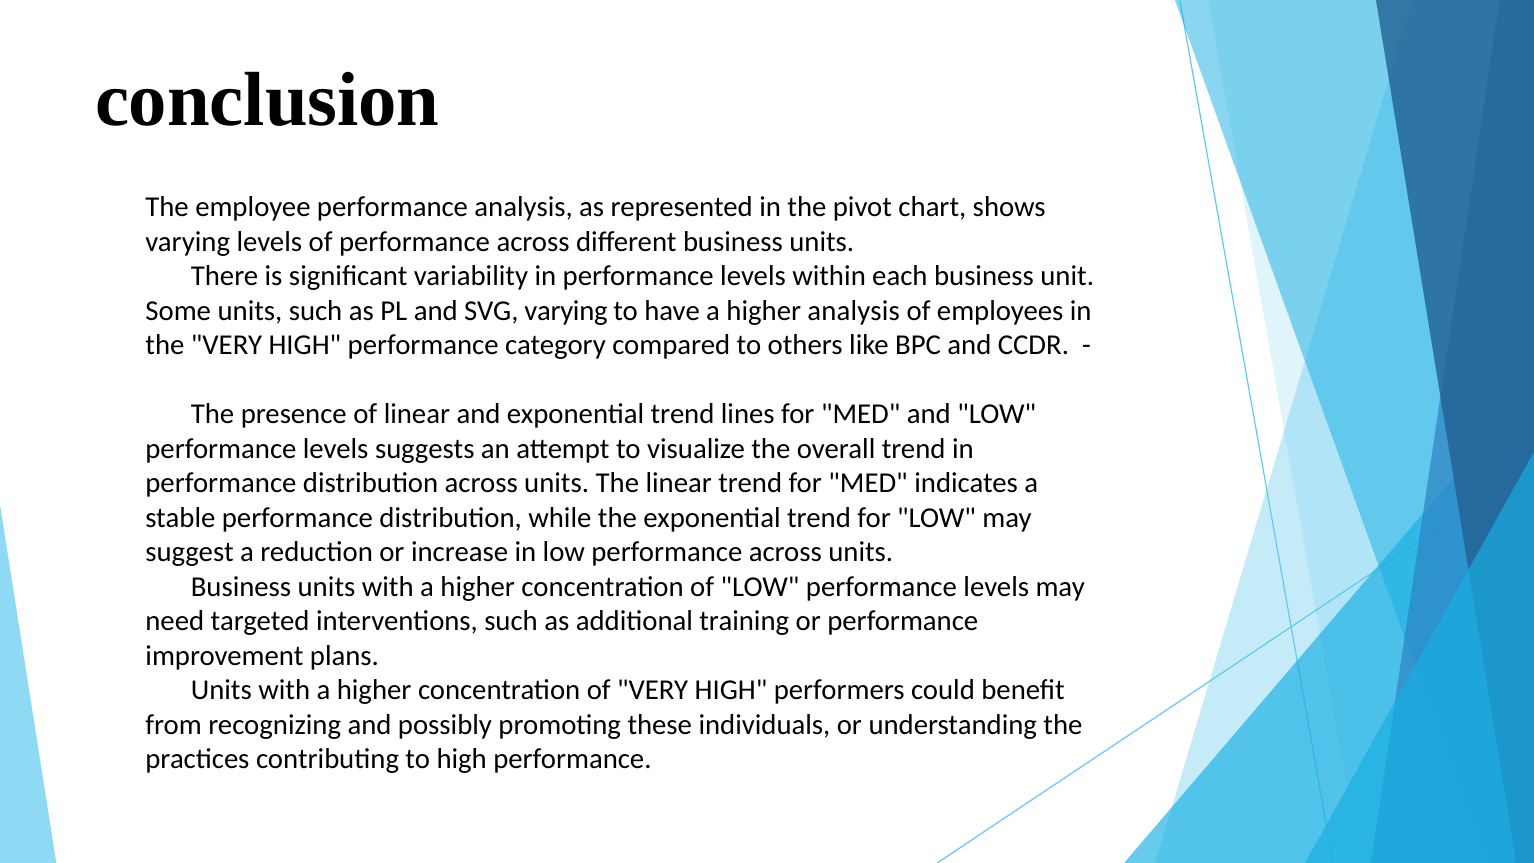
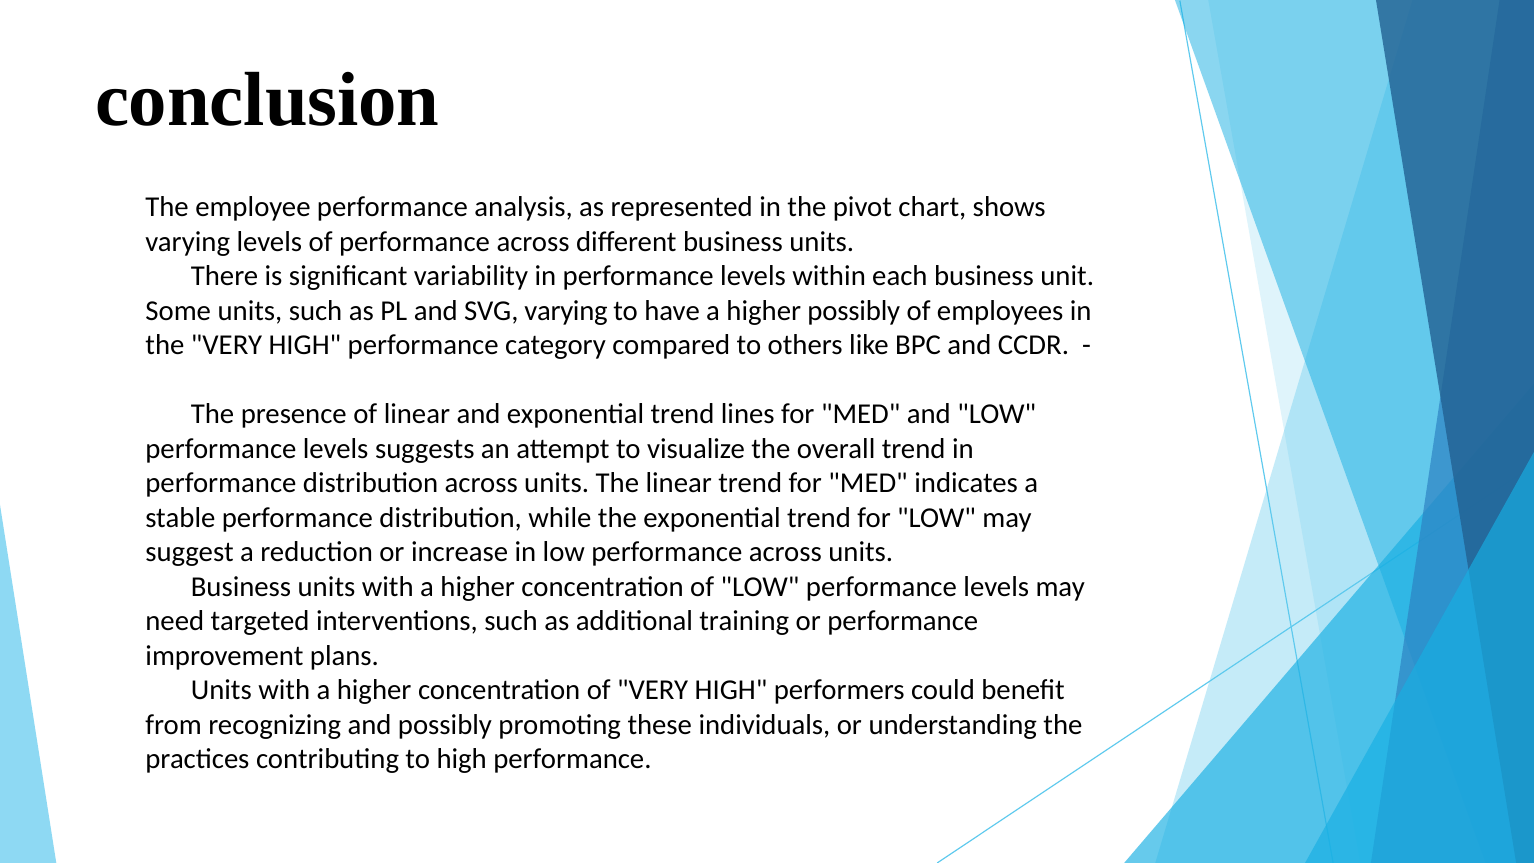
higher analysis: analysis -> possibly
